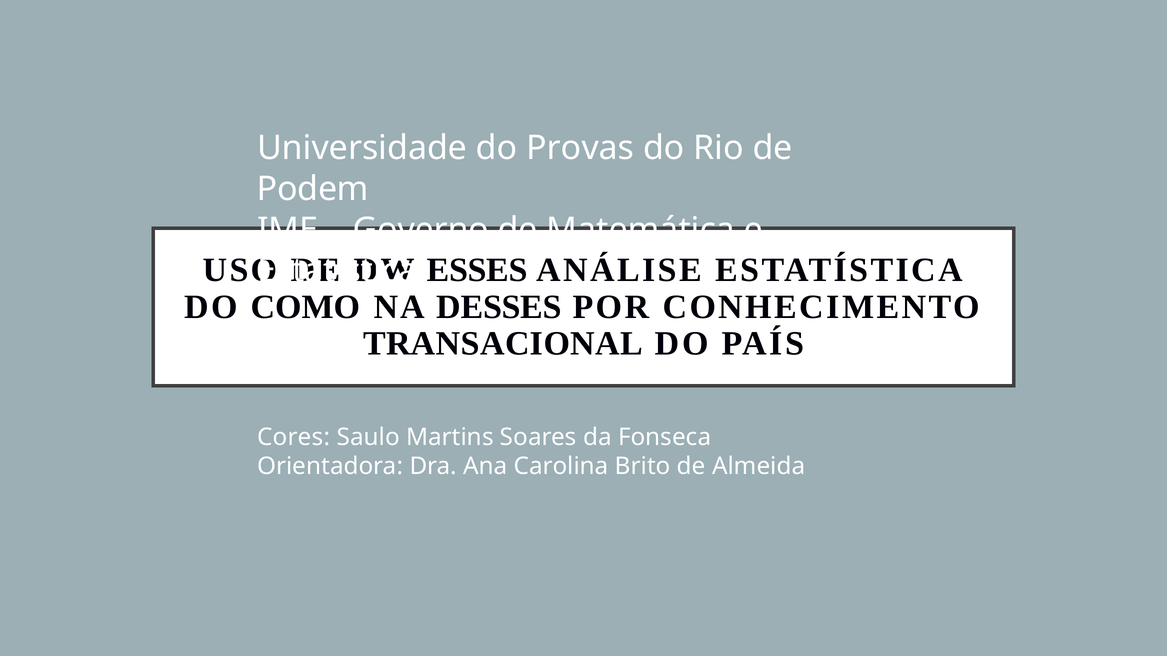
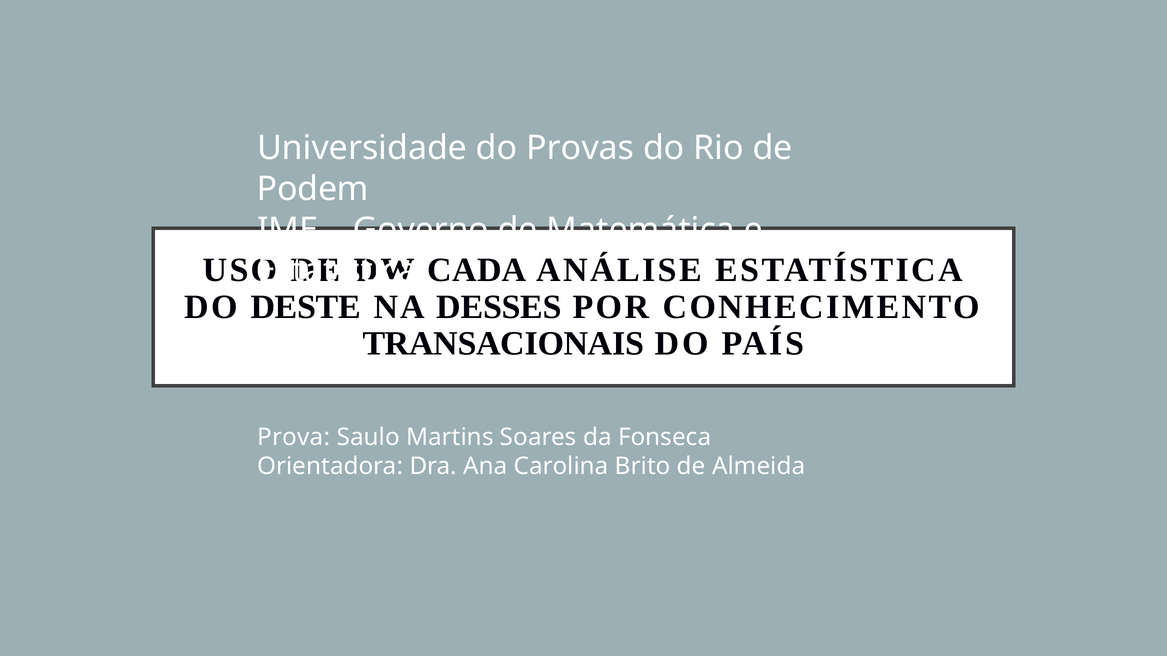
ESSES: ESSES -> CADA
COMO: COMO -> DESTE
TRANSACIONAL: TRANSACIONAL -> TRANSACIONAIS
Cores: Cores -> Prova
